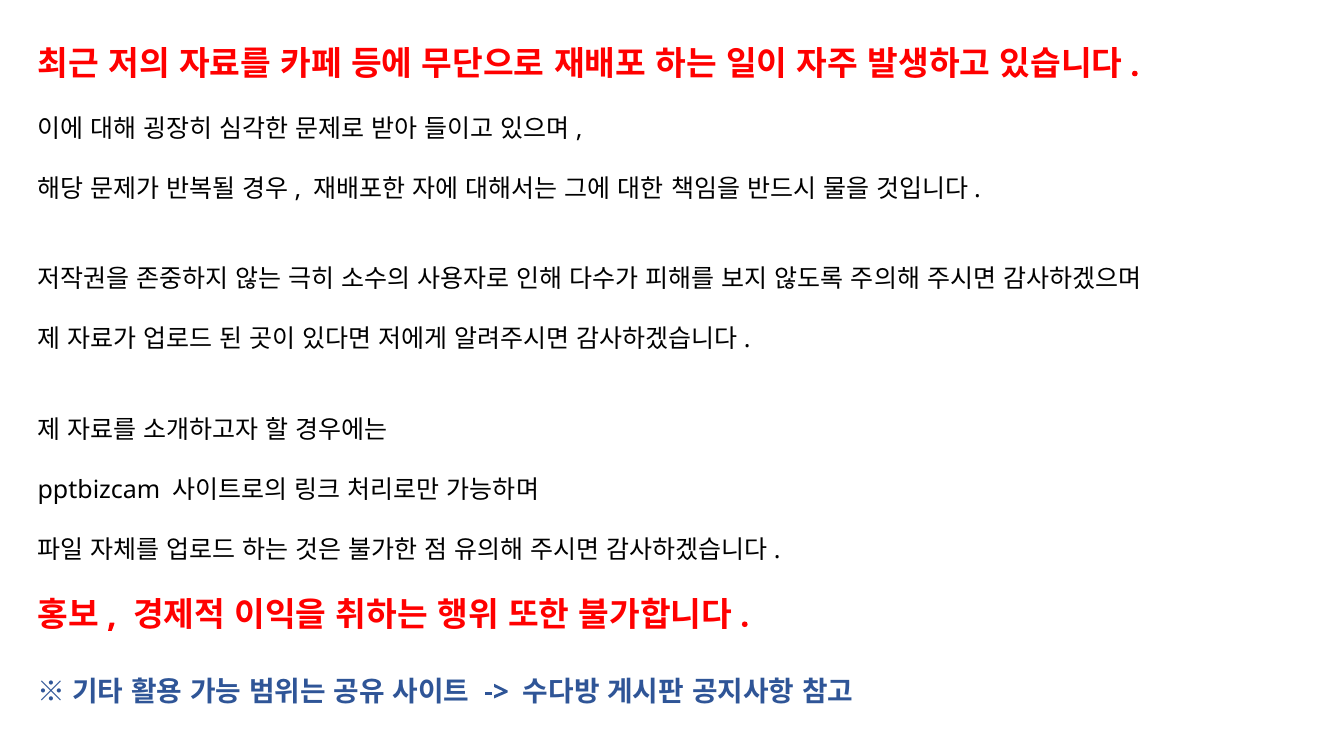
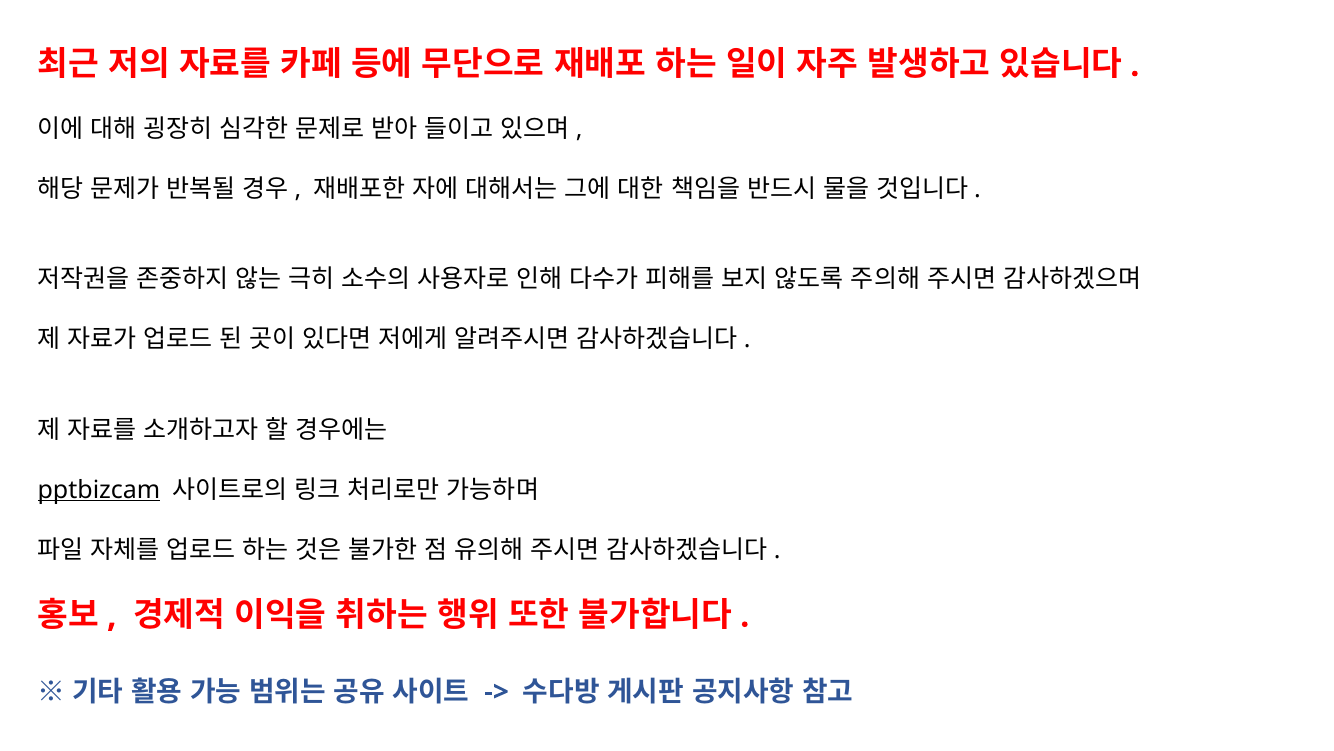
pptbizcam underline: none -> present
